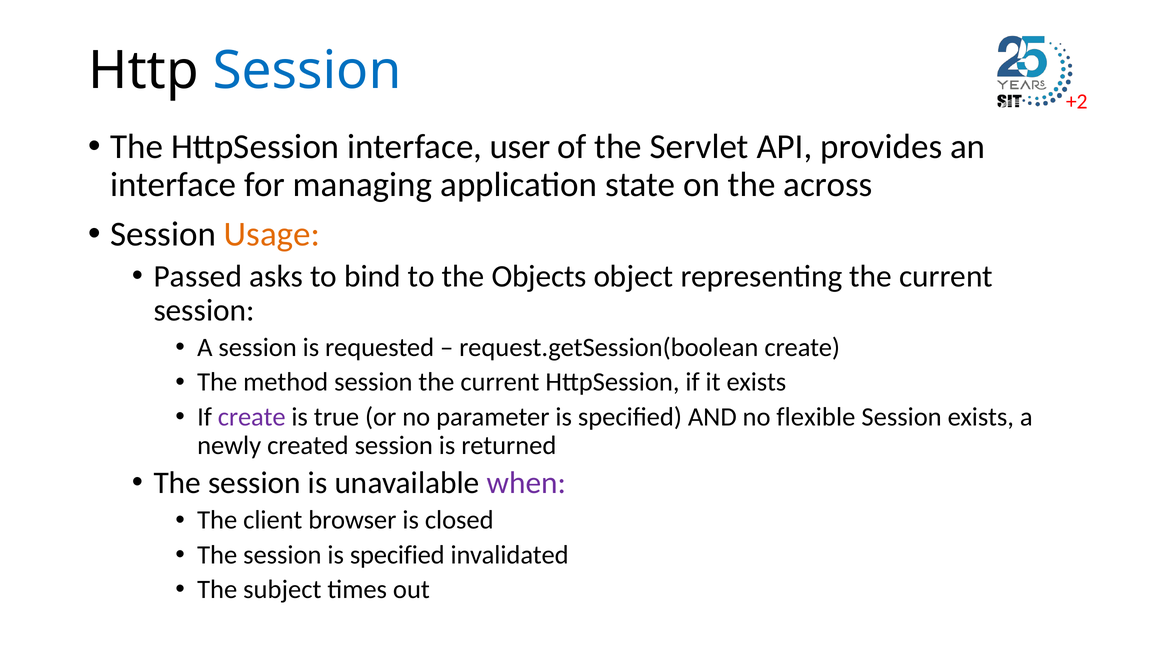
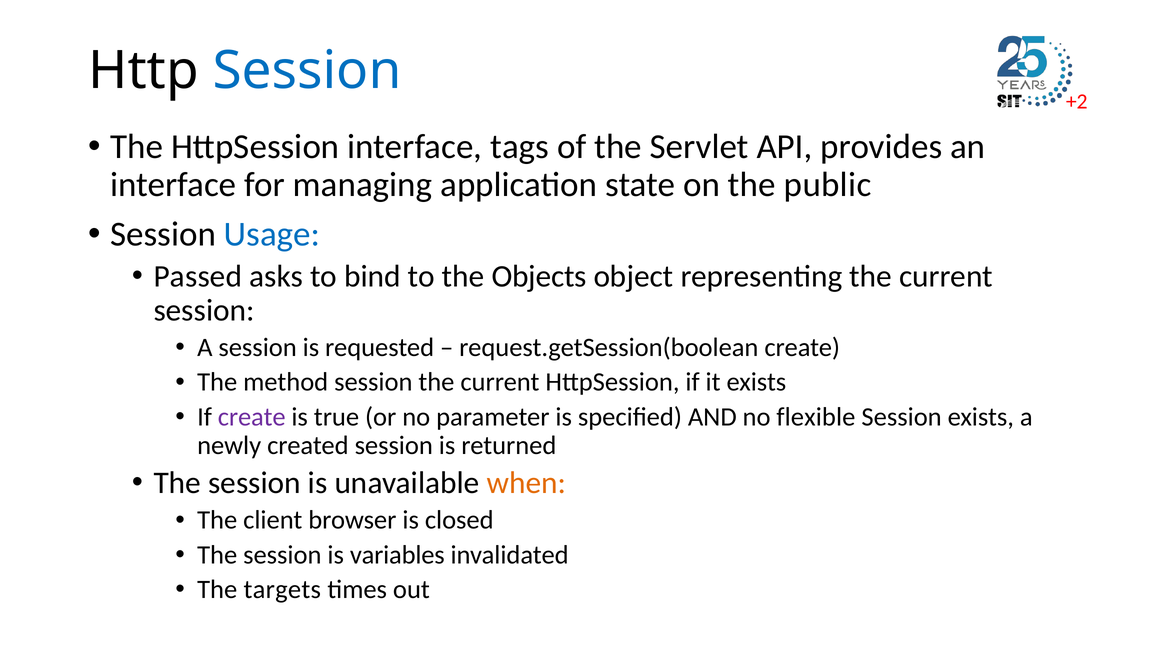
user: user -> tags
across: across -> public
Usage colour: orange -> blue
when colour: purple -> orange
session is specified: specified -> variables
subject: subject -> targets
